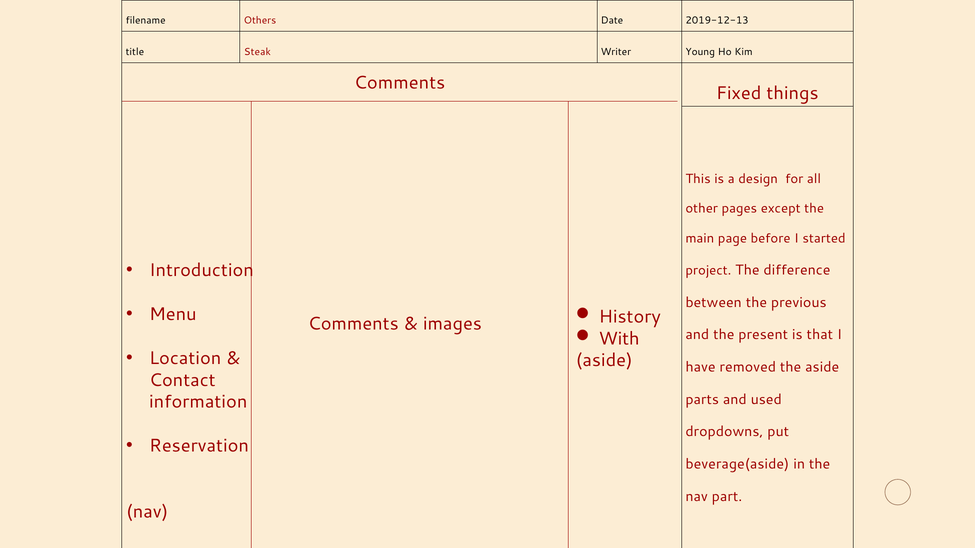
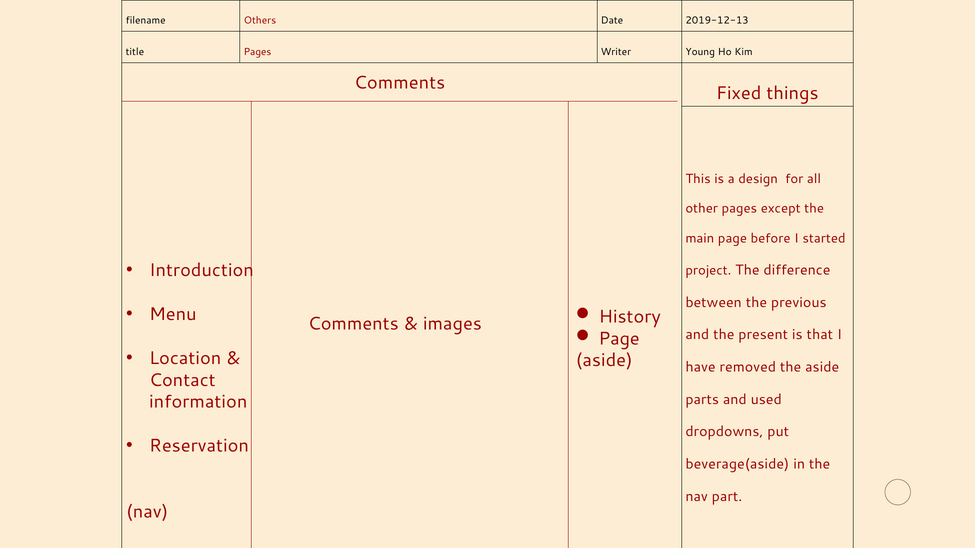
title Steak: Steak -> Pages
With at (619, 339): With -> Page
